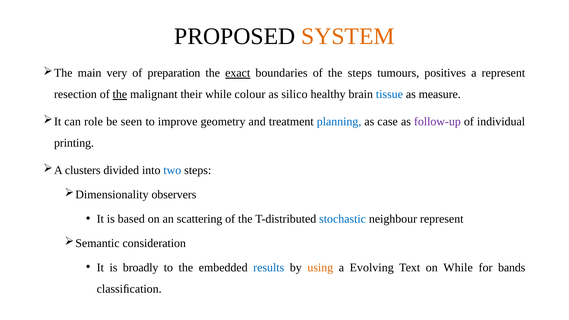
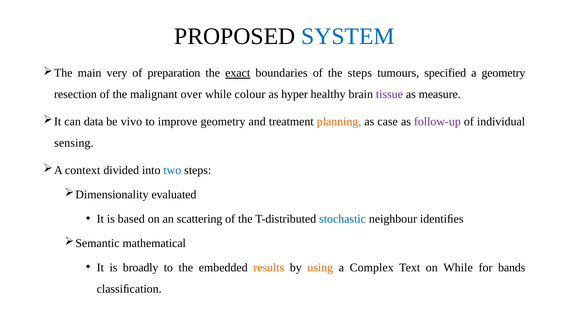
SYSTEM colour: orange -> blue
positives: positives -> specified
a represent: represent -> geometry
the at (120, 94) underline: present -> none
their: their -> over
silico: silico -> hyper
tissue colour: blue -> purple
role: role -> data
seen: seen -> vivo
planning colour: blue -> orange
printing: printing -> sensing
clusters: clusters -> context
observers: observers -> evaluated
neighbour represent: represent -> identiﬁes
consideration: consideration -> mathematical
results colour: blue -> orange
Evolving: Evolving -> Complex
